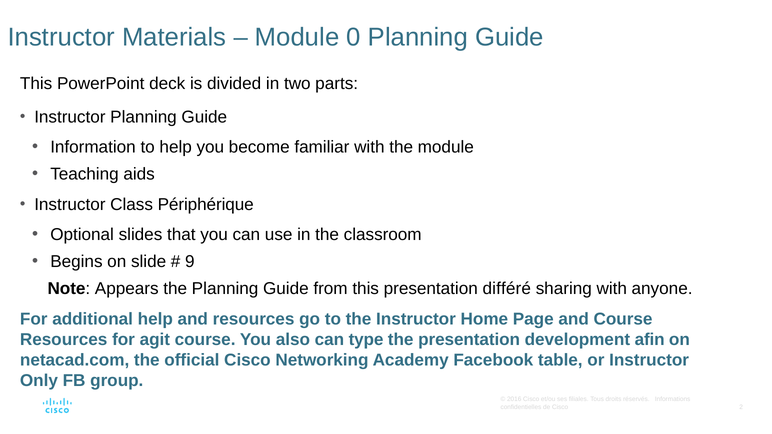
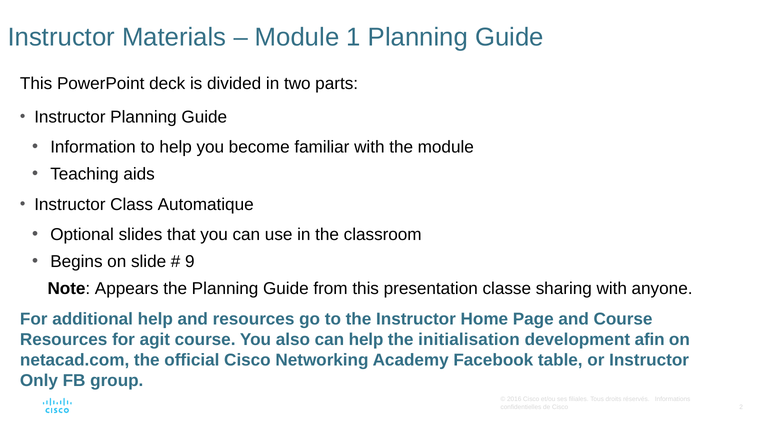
0: 0 -> 1
Périphérique: Périphérique -> Automatique
différé: différé -> classe
can type: type -> help
the presentation: presentation -> initialisation
